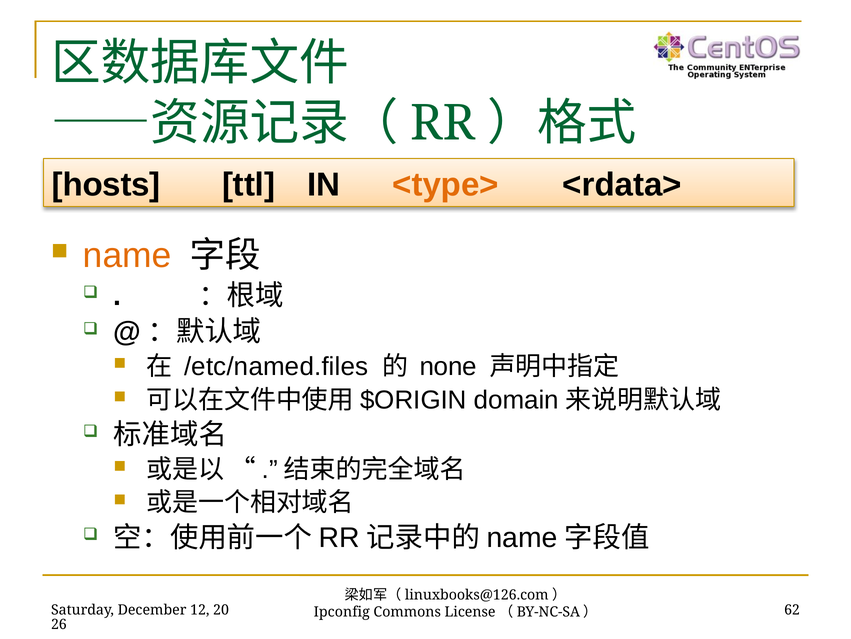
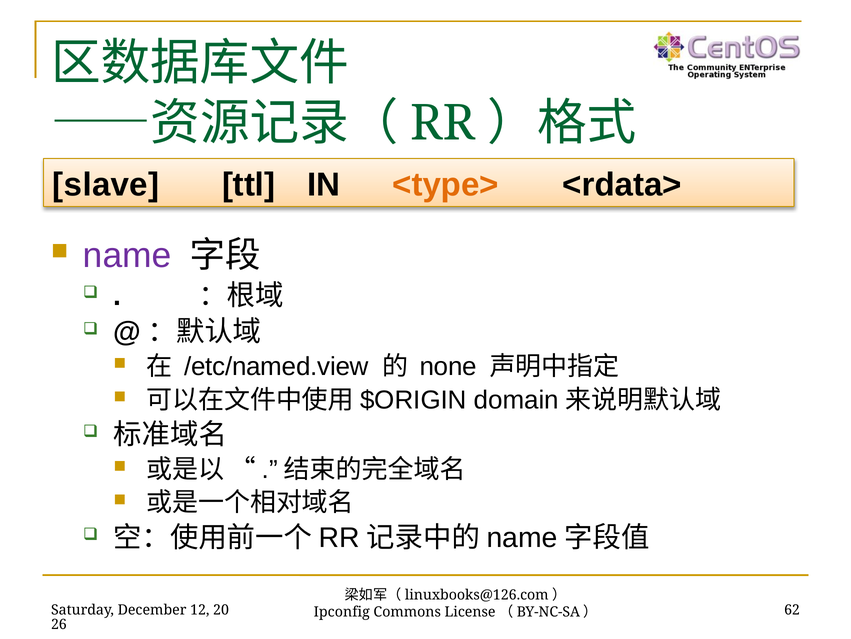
hosts: hosts -> slave
name colour: orange -> purple
/etc/named.files: /etc/named.files -> /etc/named.view
